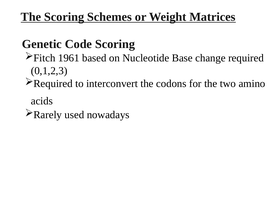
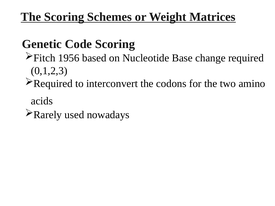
1961: 1961 -> 1956
